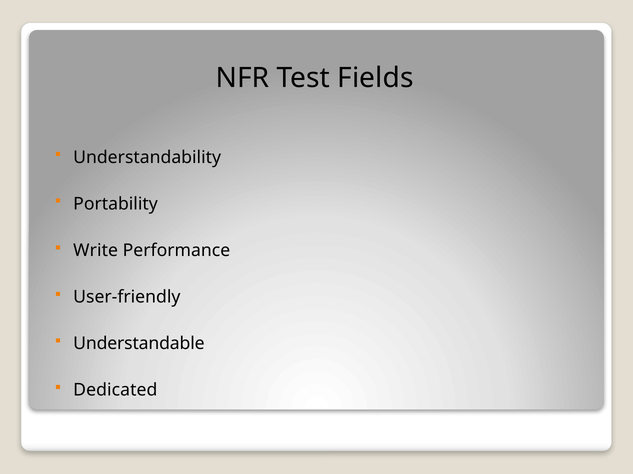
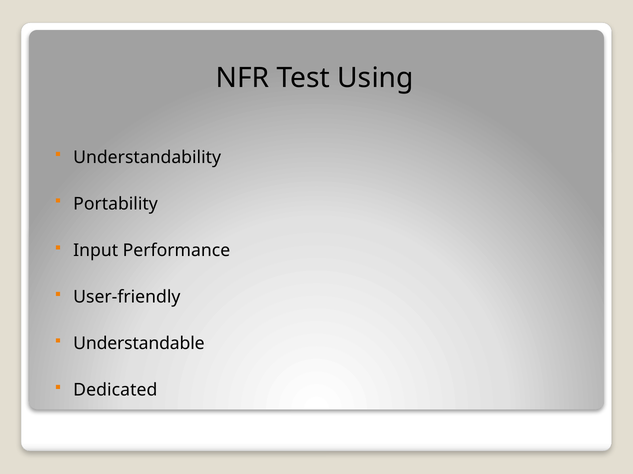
Fields: Fields -> Using
Write: Write -> Input
